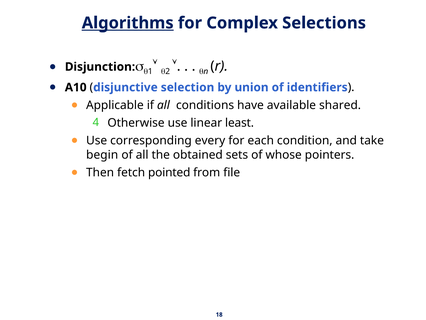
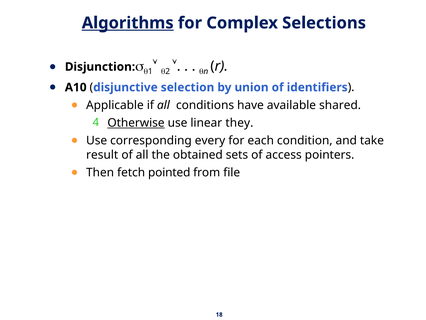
Otherwise underline: none -> present
least: least -> they
begin: begin -> result
whose: whose -> access
